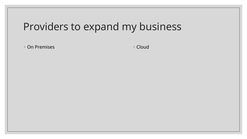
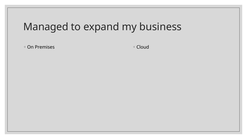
Providers: Providers -> Managed
